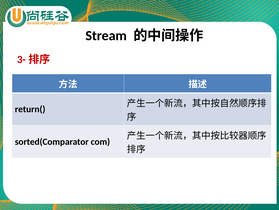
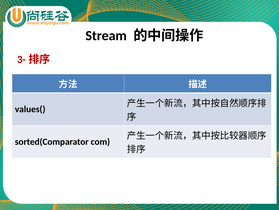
return(: return( -> values(
